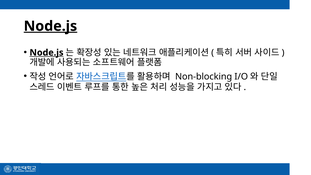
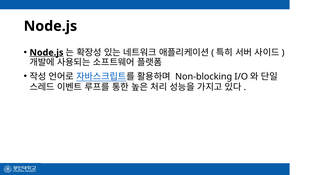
Node.js at (50, 26) underline: present -> none
